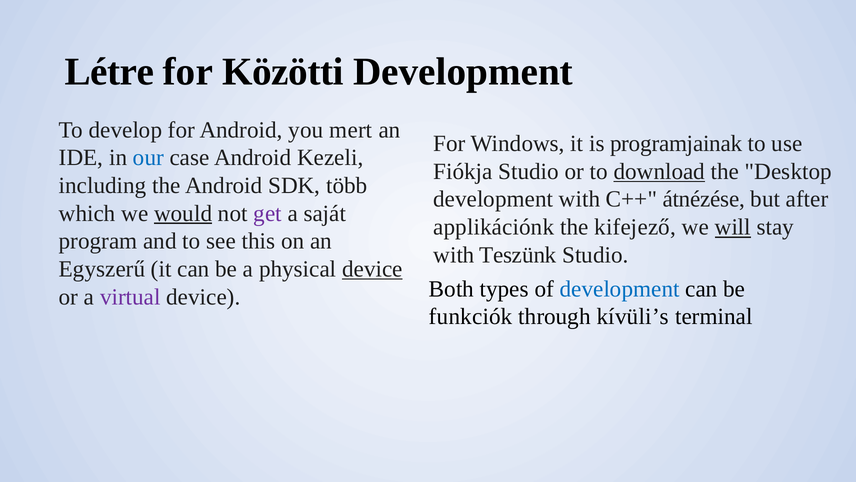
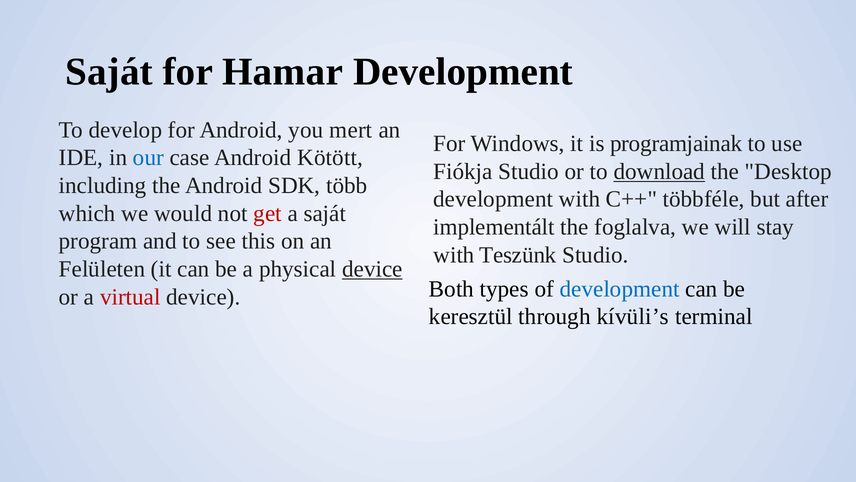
Létre at (109, 72): Létre -> Saját
Közötti: Közötti -> Hamar
Kezeli: Kezeli -> Kötött
átnézése: átnézése -> többféle
would underline: present -> none
get colour: purple -> red
applikációnk: applikációnk -> implementált
kifejező: kifejező -> foglalva
will underline: present -> none
Egyszerű: Egyszerű -> Felületen
virtual colour: purple -> red
funkciók: funkciók -> keresztül
